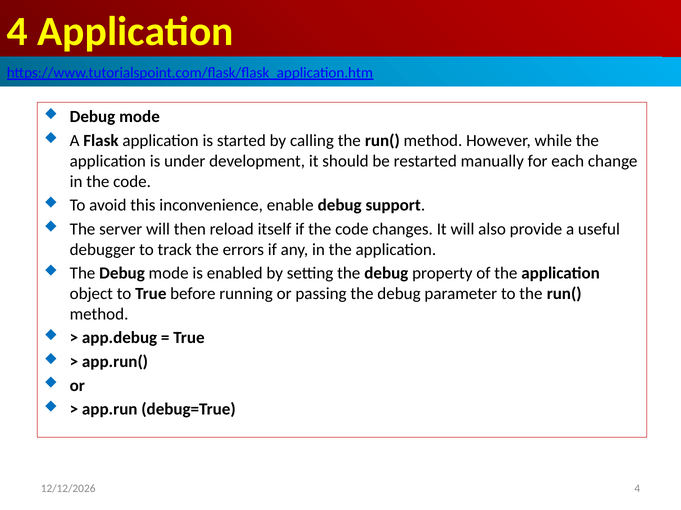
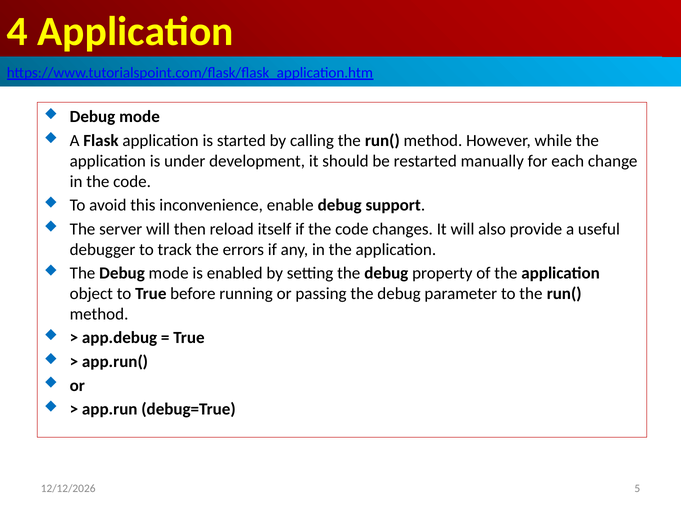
4 at (637, 489): 4 -> 5
